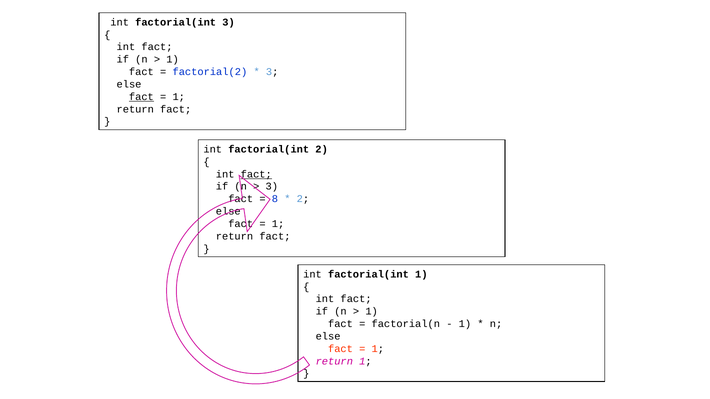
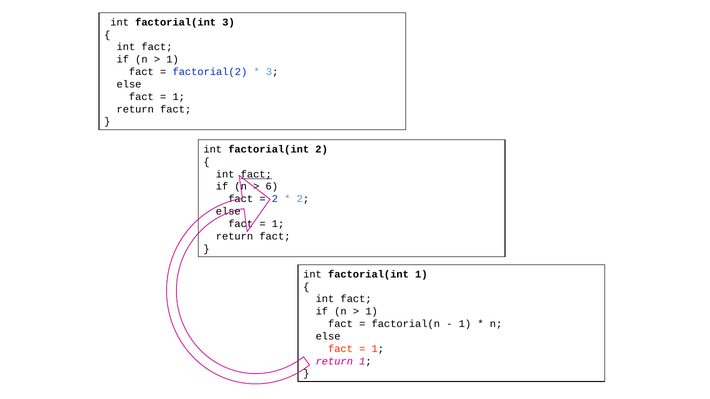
fact at (141, 97) underline: present -> none
3 at (272, 187): 3 -> 6
8 at (275, 199): 8 -> 2
